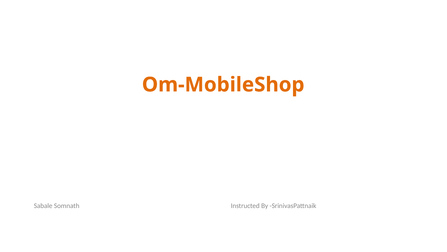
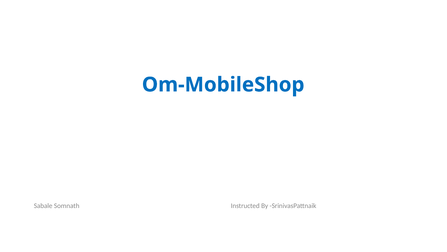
Om-MobileShop colour: orange -> blue
